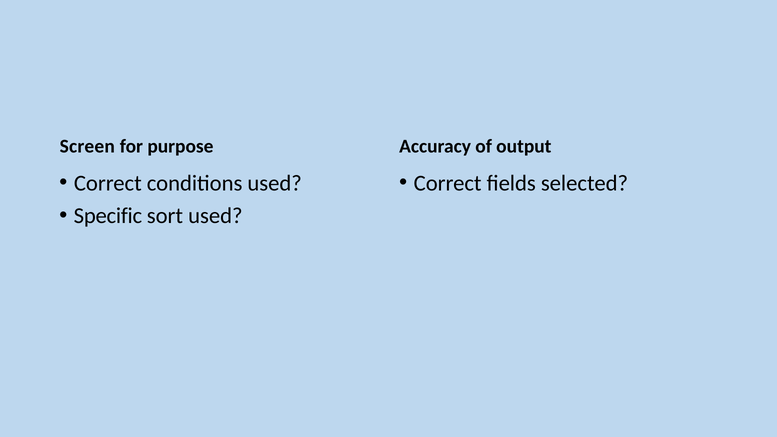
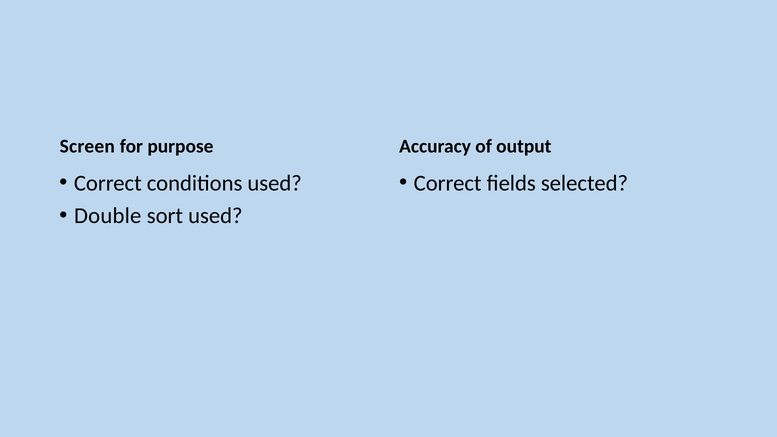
Specific: Specific -> Double
